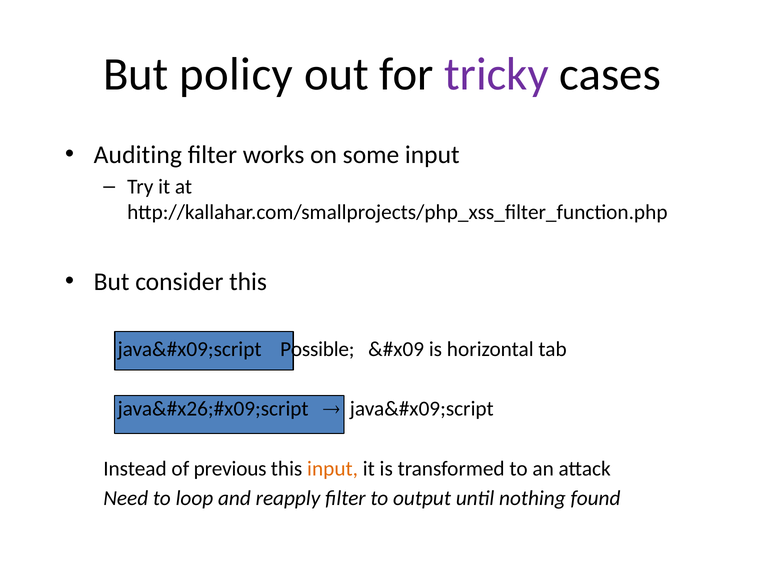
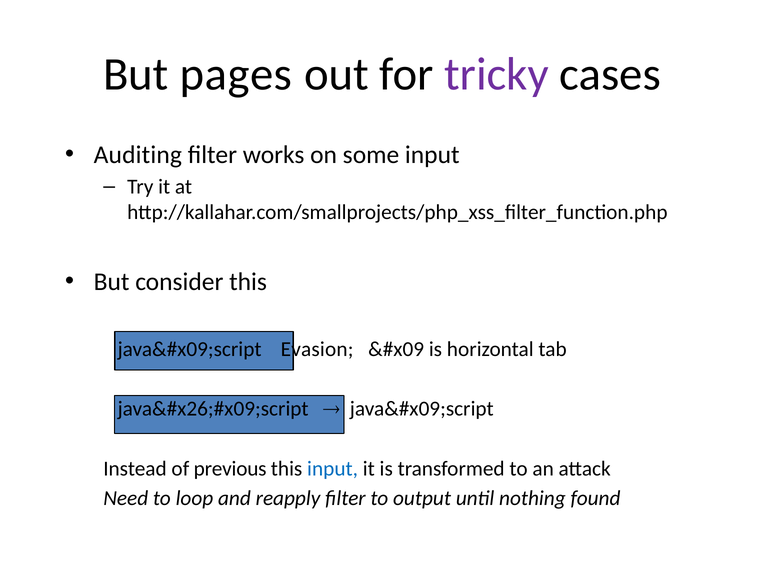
policy: policy -> pages
Possible: Possible -> Evasion
input at (333, 468) colour: orange -> blue
